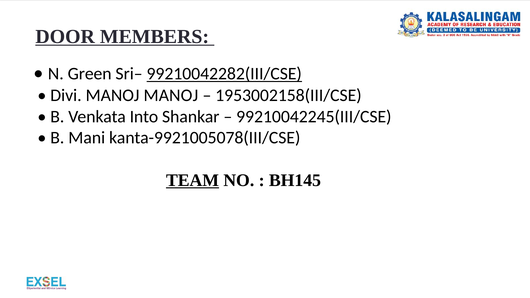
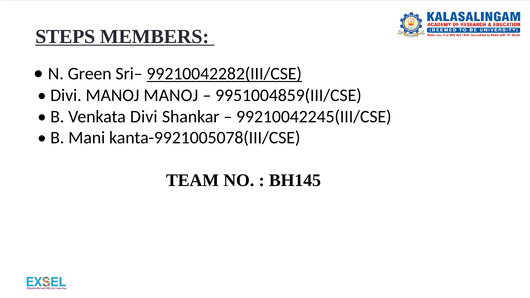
DOOR: DOOR -> STEPS
1953002158(III/CSE: 1953002158(III/CSE -> 9951004859(III/CSE
Venkata Into: Into -> Divi
TEAM underline: present -> none
